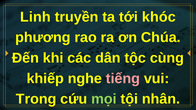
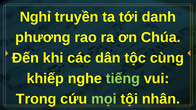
Linh: Linh -> Nghỉ
khóc: khóc -> danh
tiếng colour: pink -> light green
